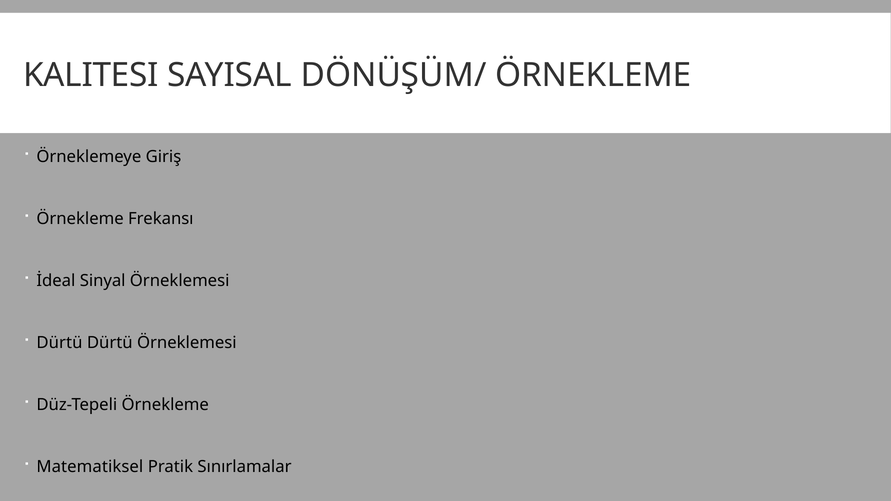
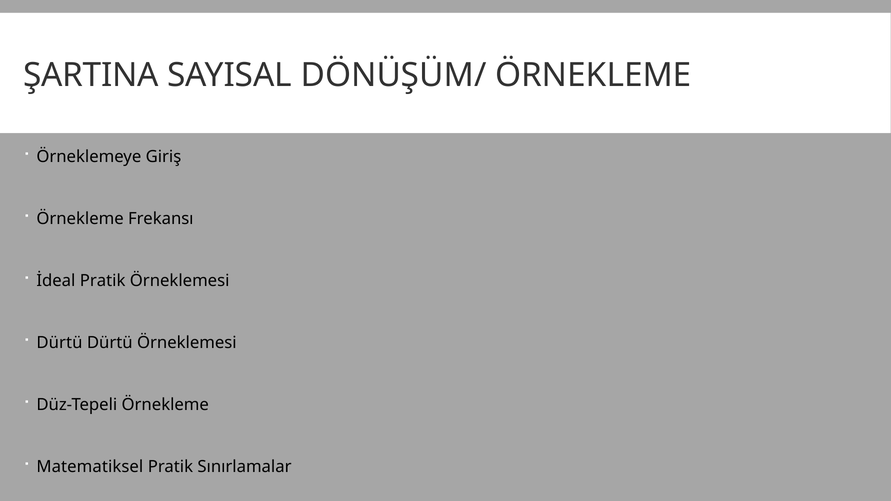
KALITESI: KALITESI -> ŞARTINA
İdeal Sinyal: Sinyal -> Pratik
